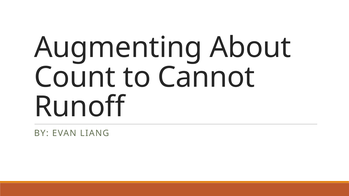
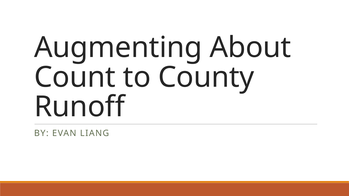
Cannot: Cannot -> County
